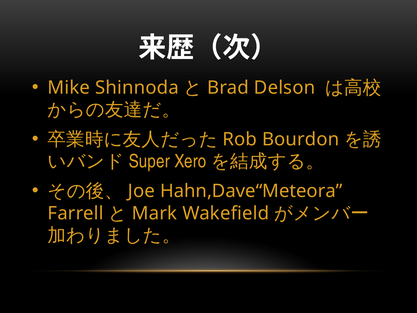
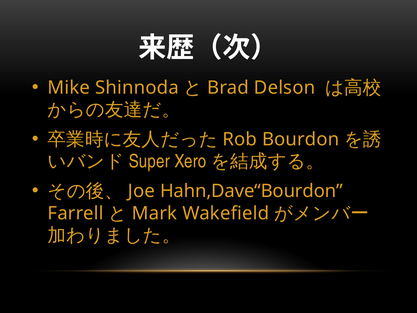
Hahn,Dave“Meteora: Hahn,Dave“Meteora -> Hahn,Dave“Bourdon
